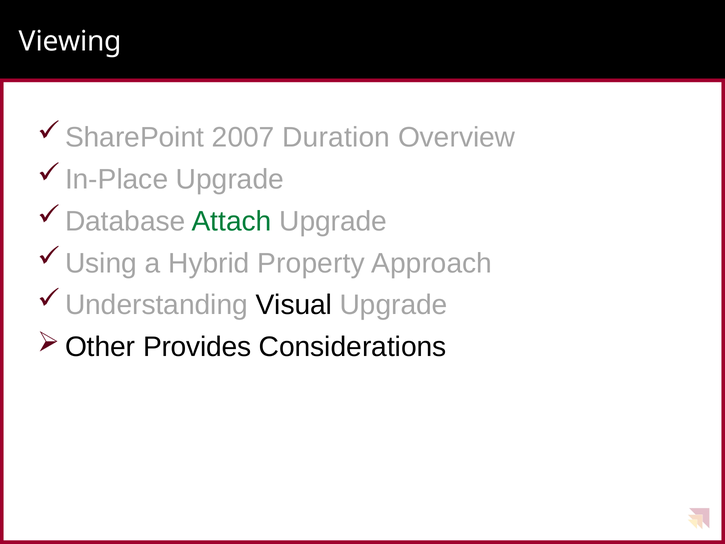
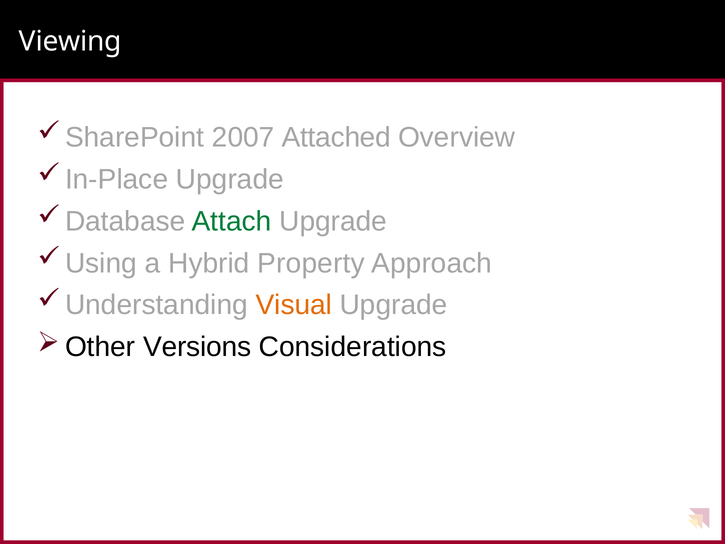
Duration: Duration -> Attached
Visual colour: black -> orange
Provides: Provides -> Versions
